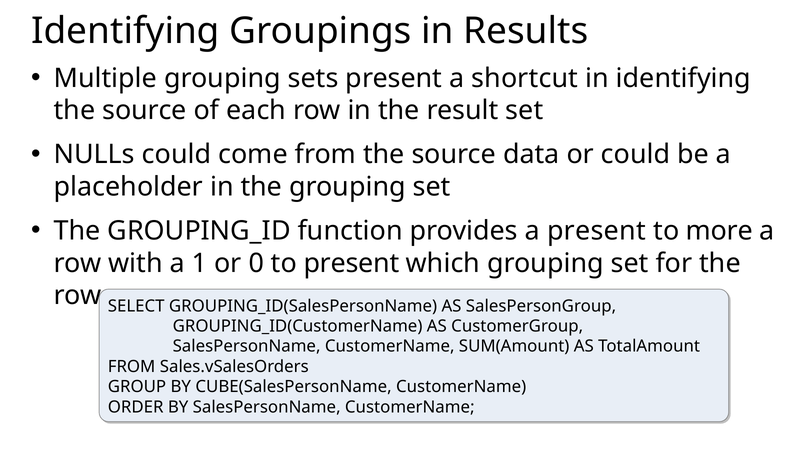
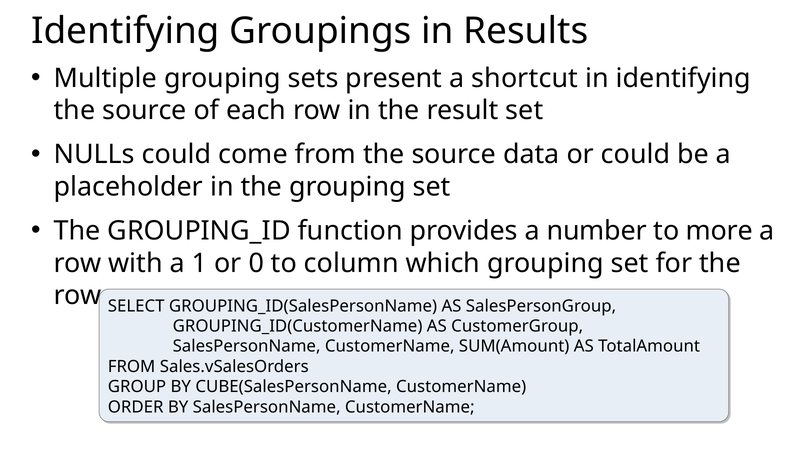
a present: present -> number
to present: present -> column
